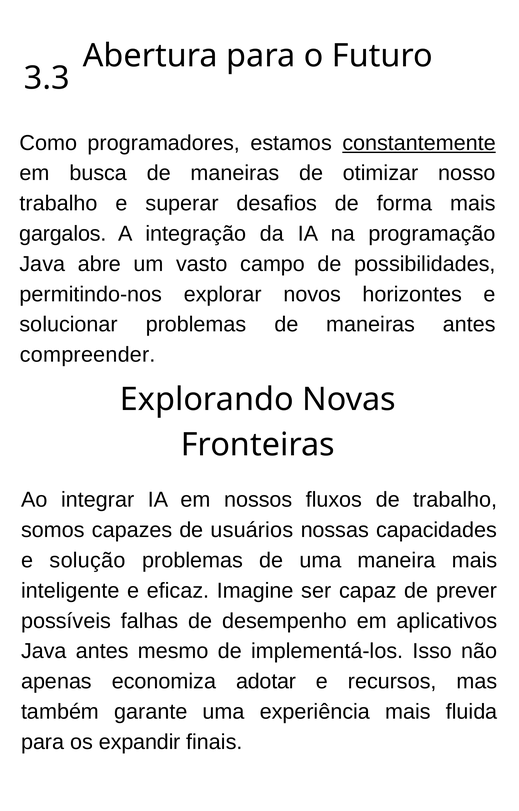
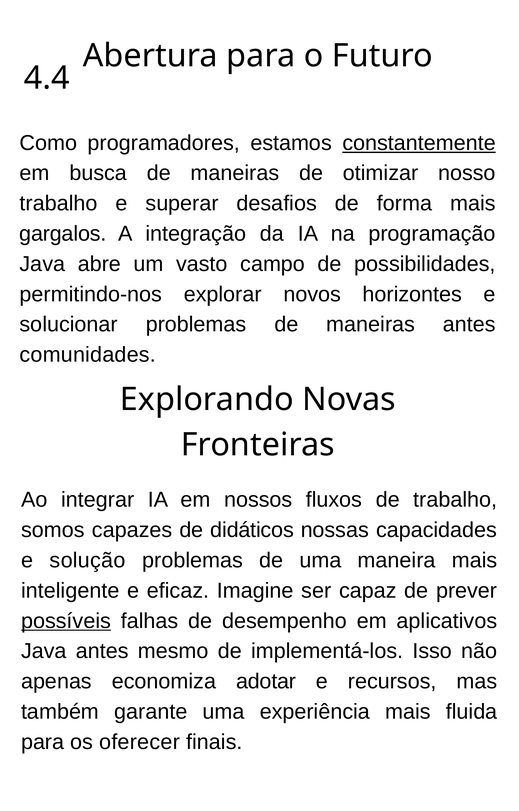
3.3: 3.3 -> 4.4
compreender: compreender -> comunidades
usuários: usuários -> didáticos
possíveis underline: none -> present
expandir: expandir -> oferecer
